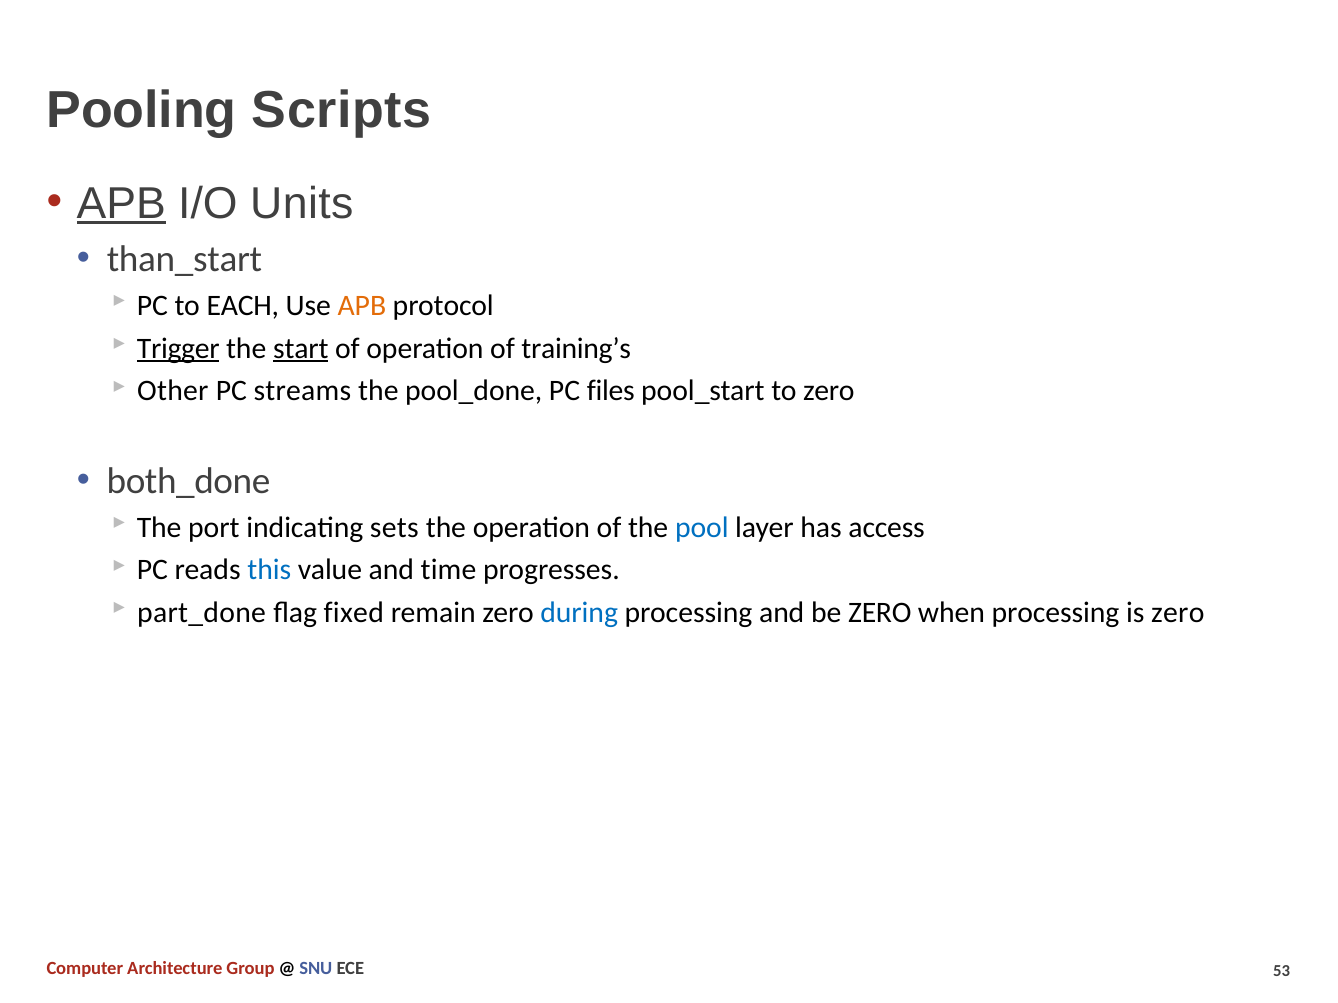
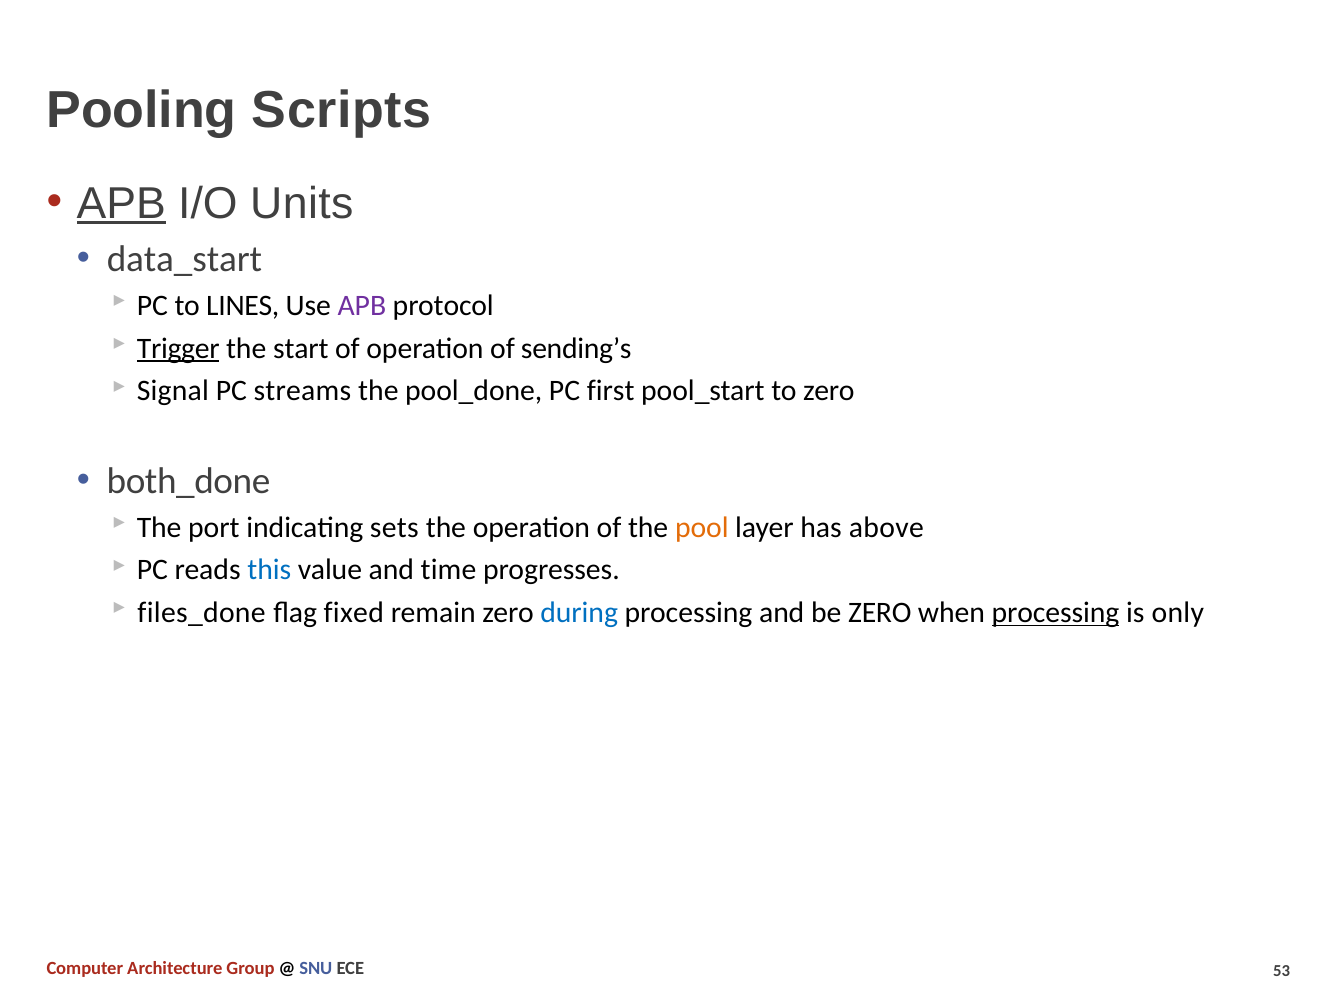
than_start: than_start -> data_start
EACH: EACH -> LINES
APB at (362, 306) colour: orange -> purple
start underline: present -> none
training’s: training’s -> sending’s
Other: Other -> Signal
files: files -> first
pool colour: blue -> orange
access: access -> above
part_done: part_done -> files_done
processing at (1055, 613) underline: none -> present
is zero: zero -> only
